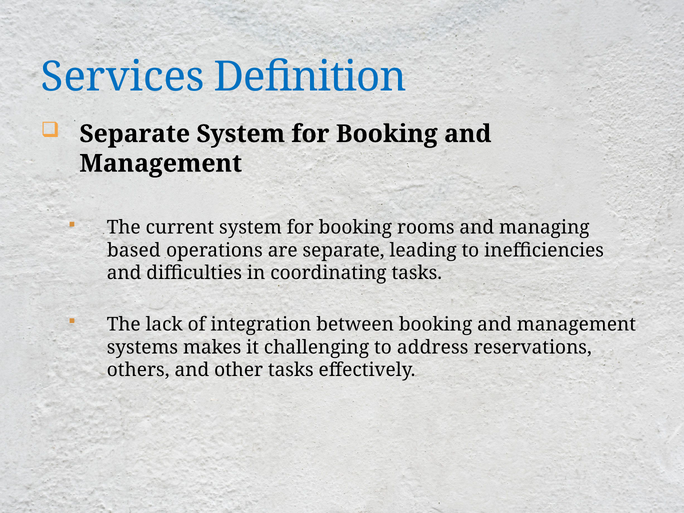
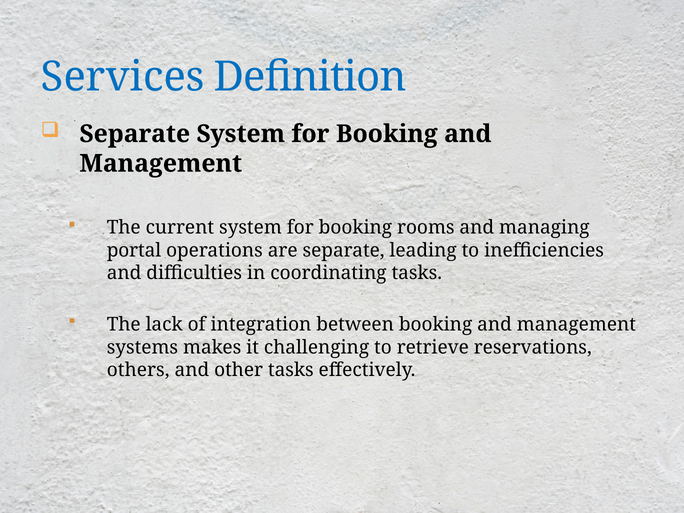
based: based -> portal
address: address -> retrieve
